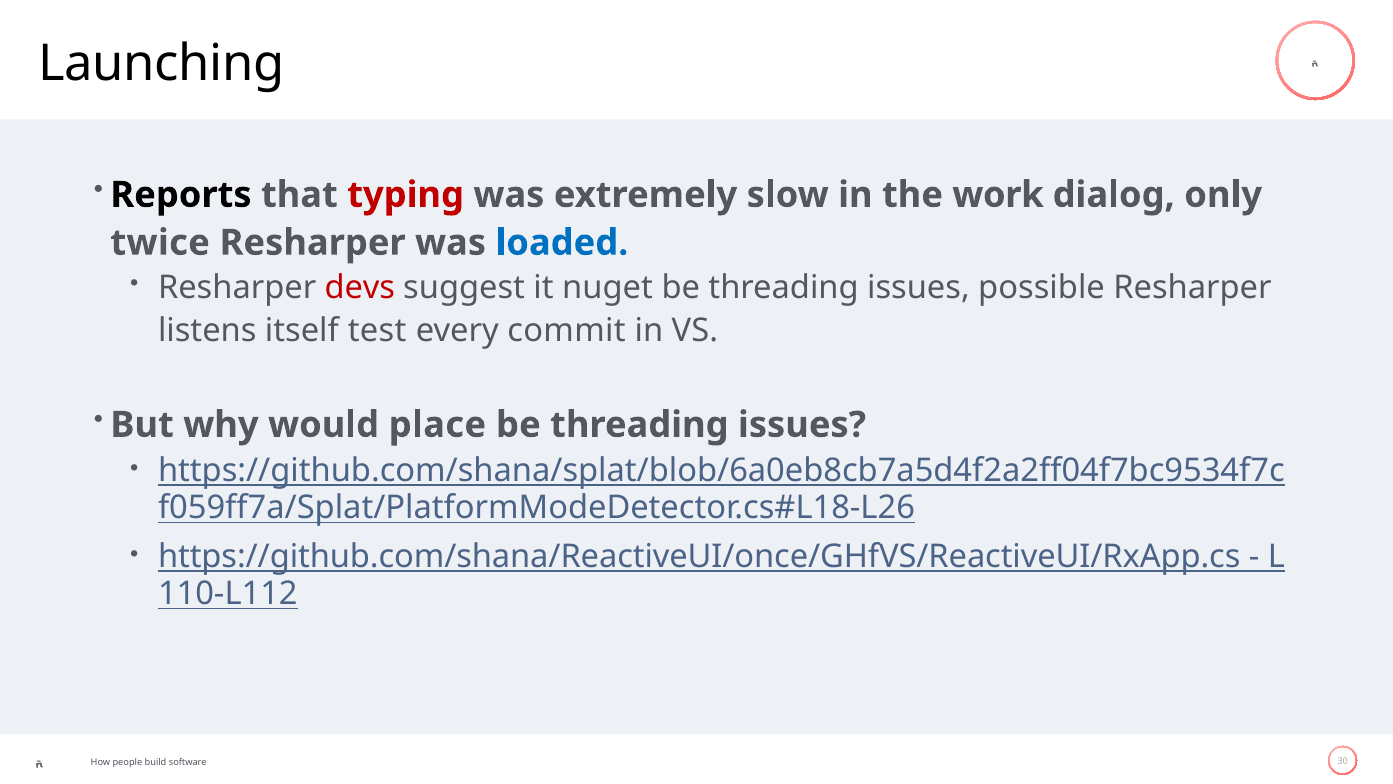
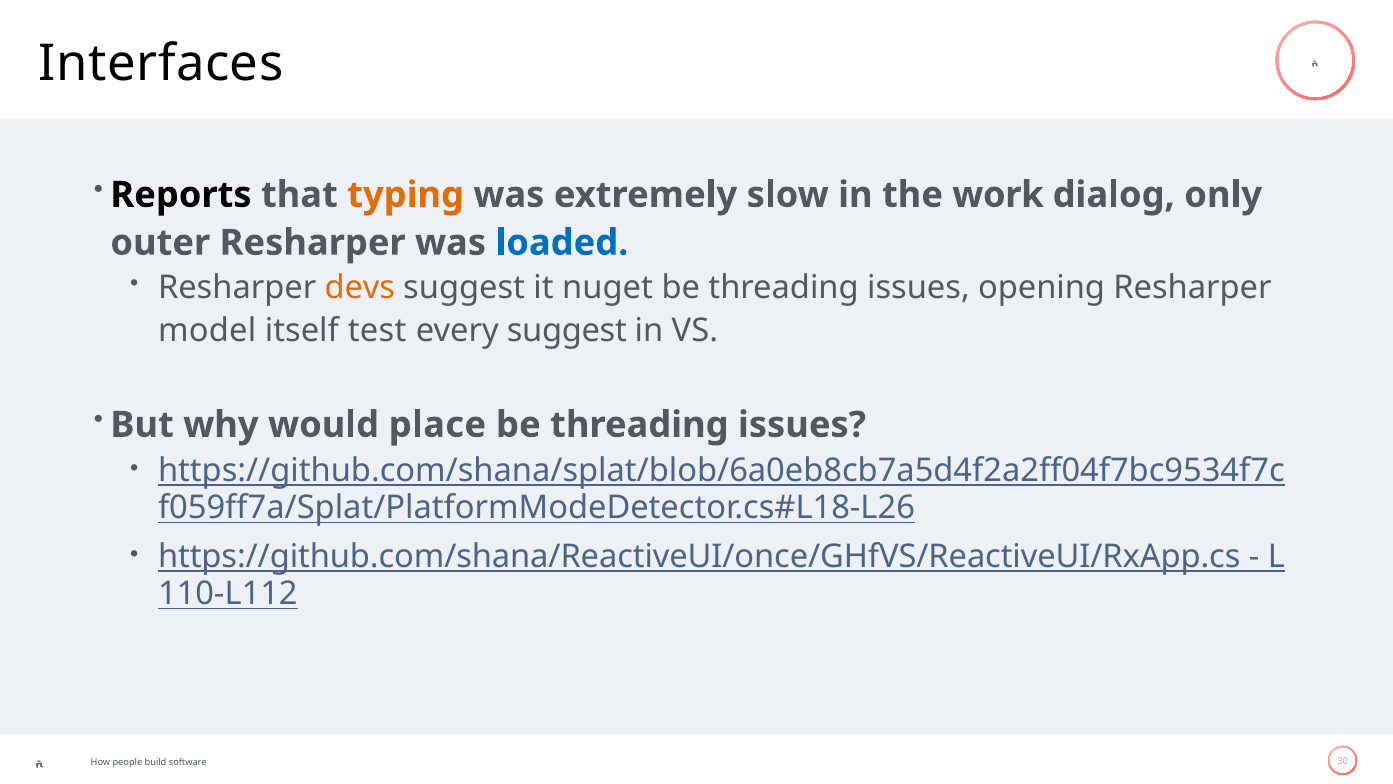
Launching: Launching -> Interfaces
typing colour: red -> orange
twice: twice -> outer
devs colour: red -> orange
possible: possible -> opening
listens: listens -> model
every commit: commit -> suggest
